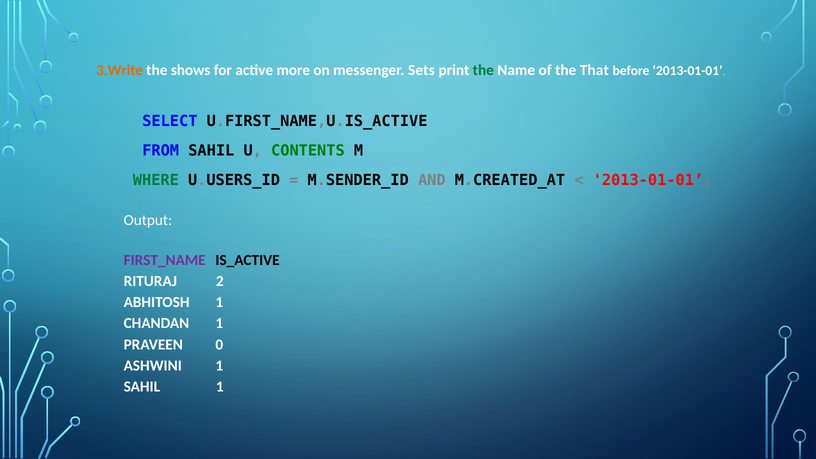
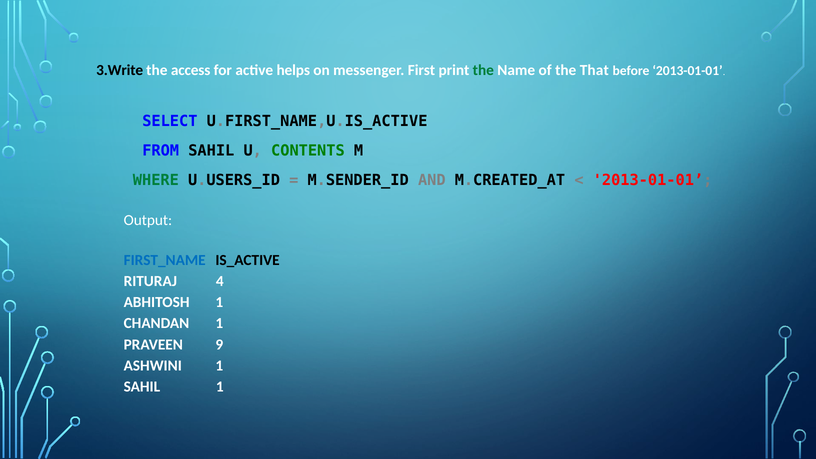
3.Write colour: orange -> black
shows: shows -> access
more: more -> helps
Sets: Sets -> First
FIRST_NAME colour: purple -> blue
2: 2 -> 4
0: 0 -> 9
